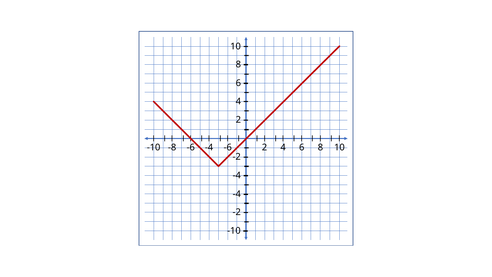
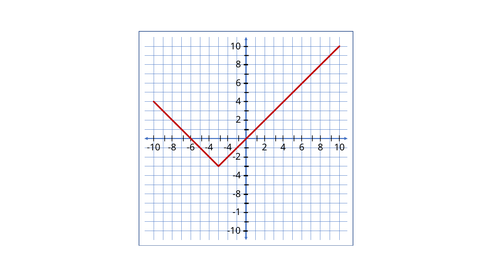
-6 at (228, 147): -6 -> -4
-4 at (237, 194): -4 -> -8
-2 at (237, 212): -2 -> -1
